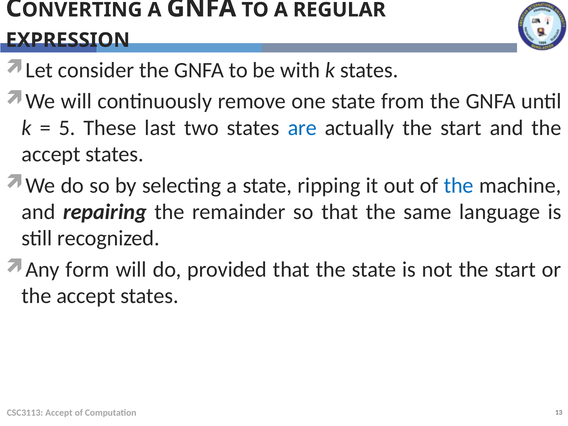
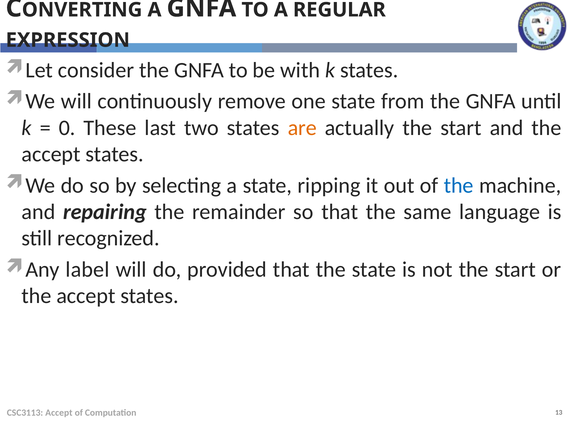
5: 5 -> 0
are colour: blue -> orange
form: form -> label
